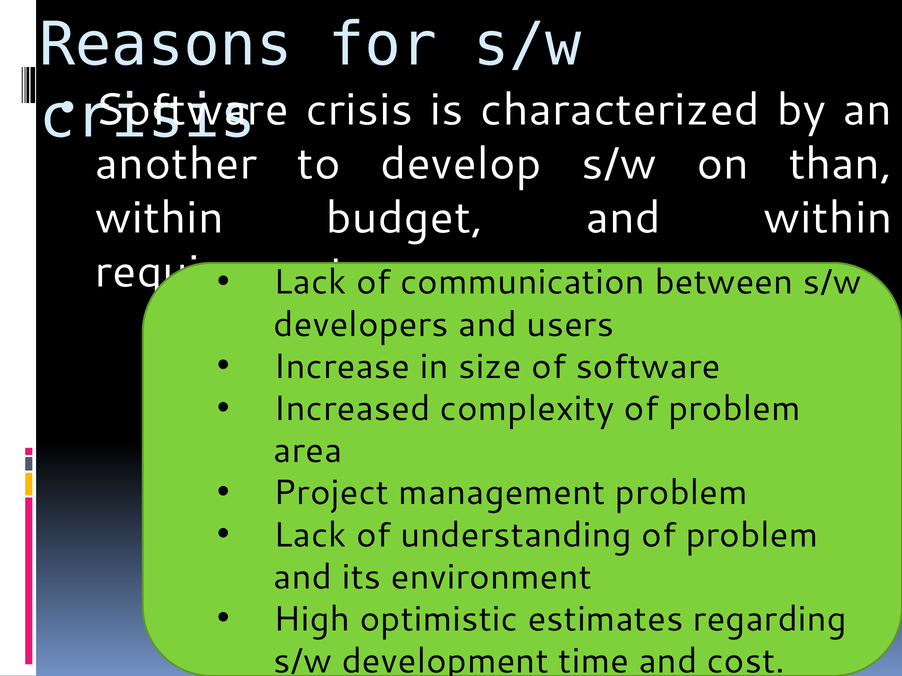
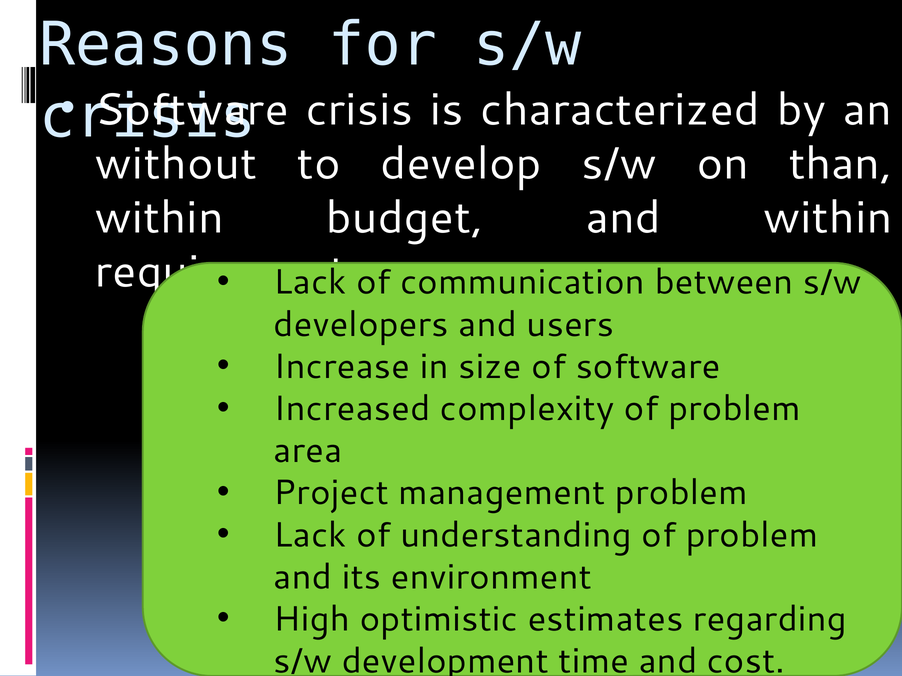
another: another -> without
